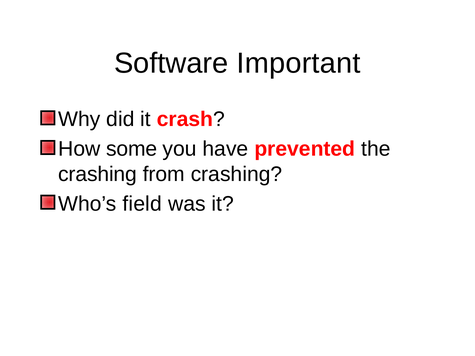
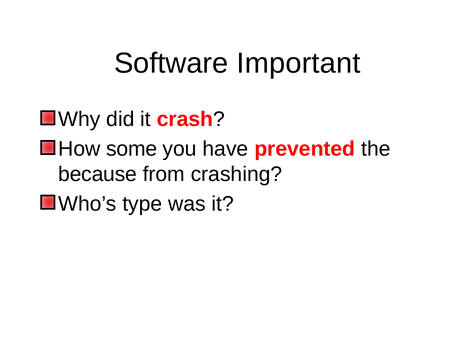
crashing at (98, 174): crashing -> because
field: field -> type
